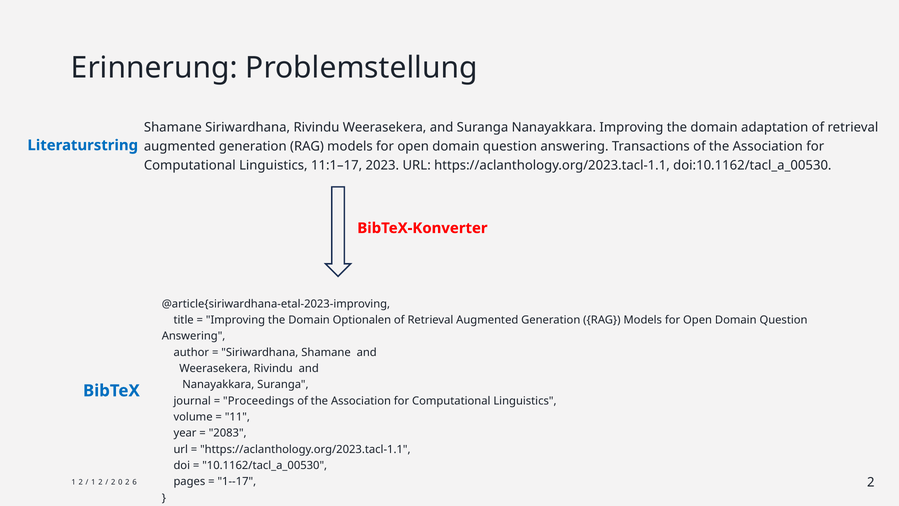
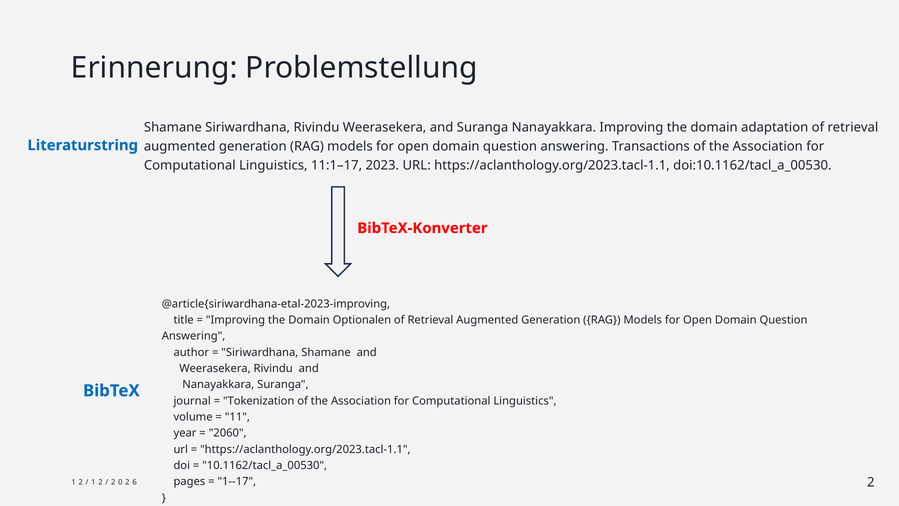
Proceedings: Proceedings -> Tokenization
2083: 2083 -> 2060
